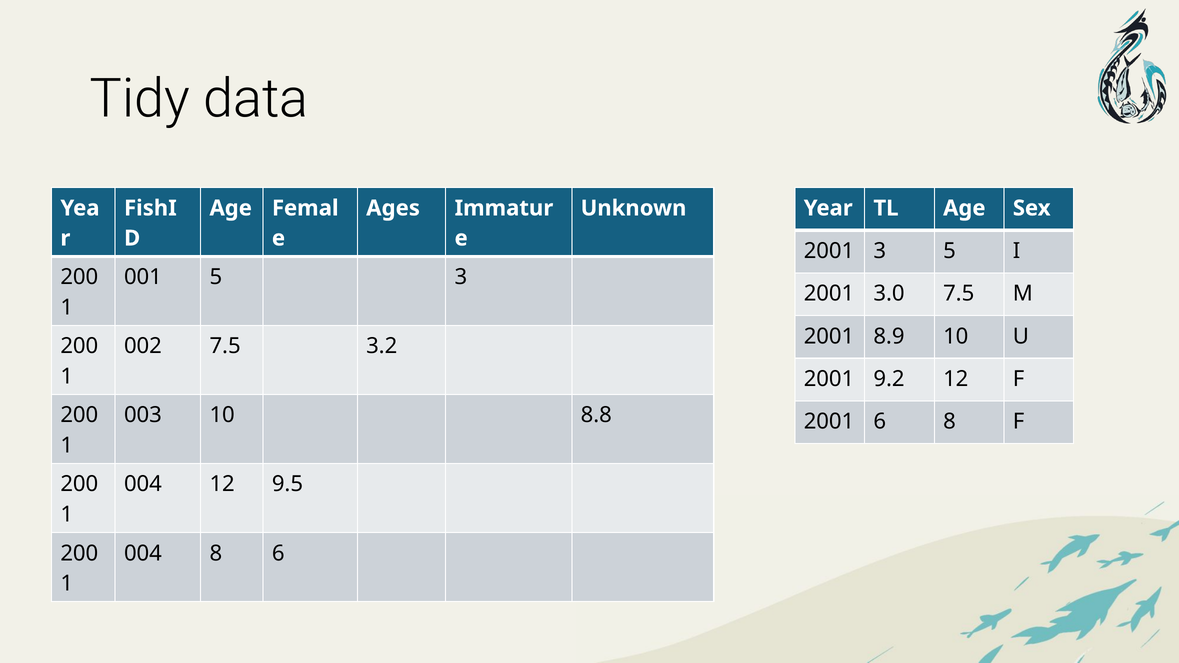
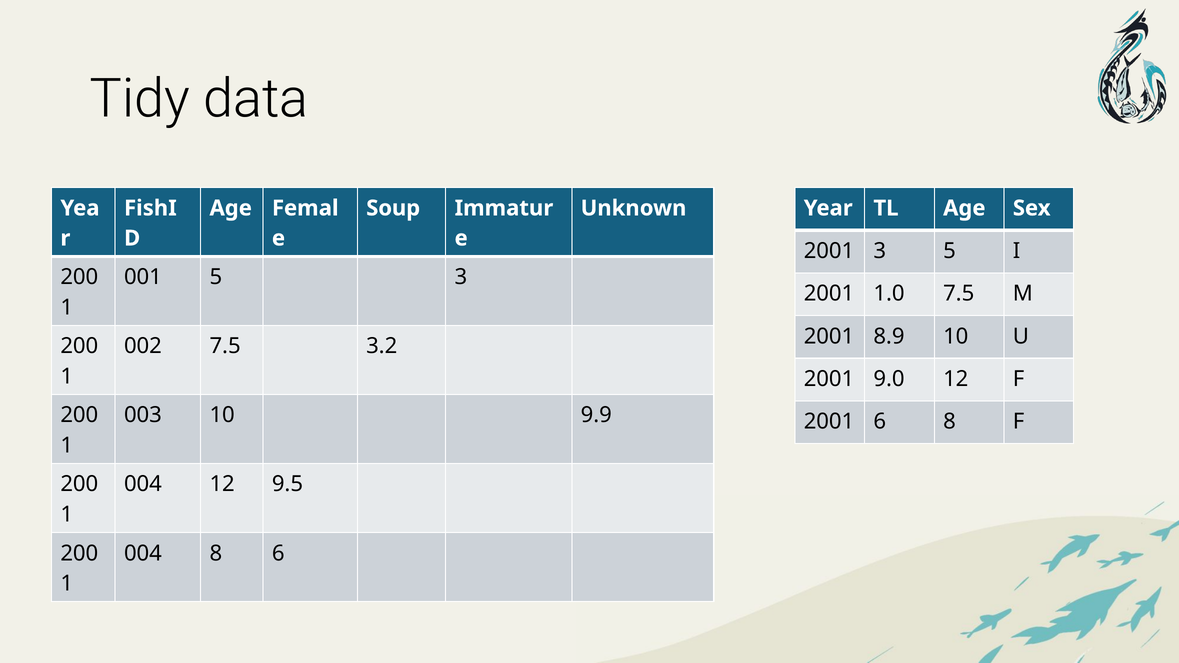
Ages: Ages -> Soup
3.0: 3.0 -> 1.0
9.2: 9.2 -> 9.0
8.8: 8.8 -> 9.9
